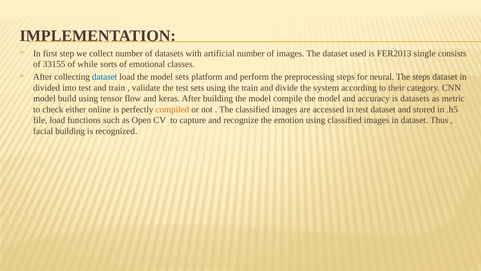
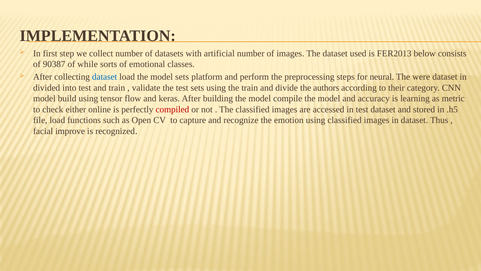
single: single -> below
33155: 33155 -> 90387
The steps: steps -> were
system: system -> authors
is datasets: datasets -> learning
compiled colour: orange -> red
facial building: building -> improve
